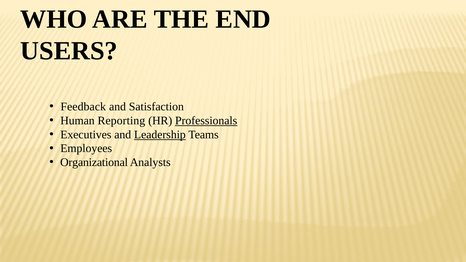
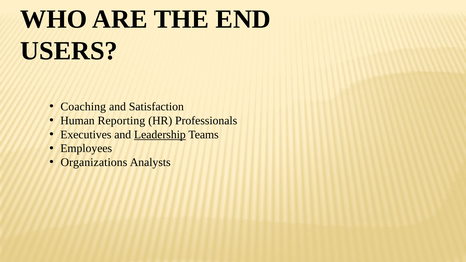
Feedback: Feedback -> Coaching
Professionals underline: present -> none
Organizational: Organizational -> Organizations
